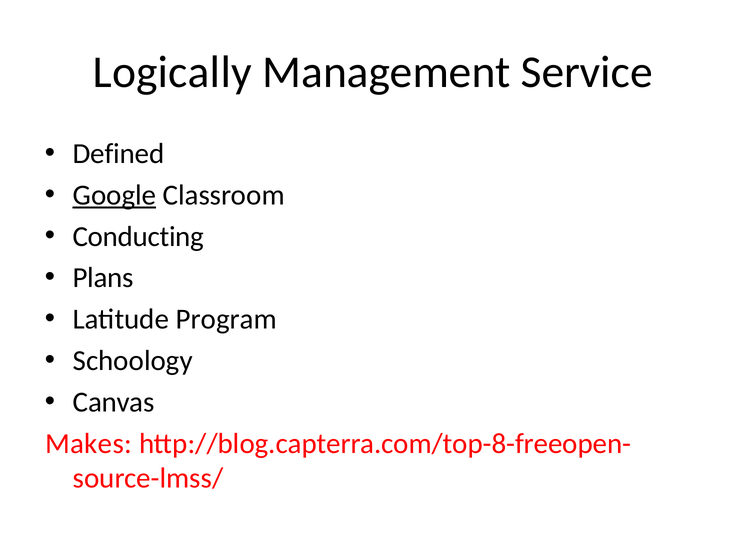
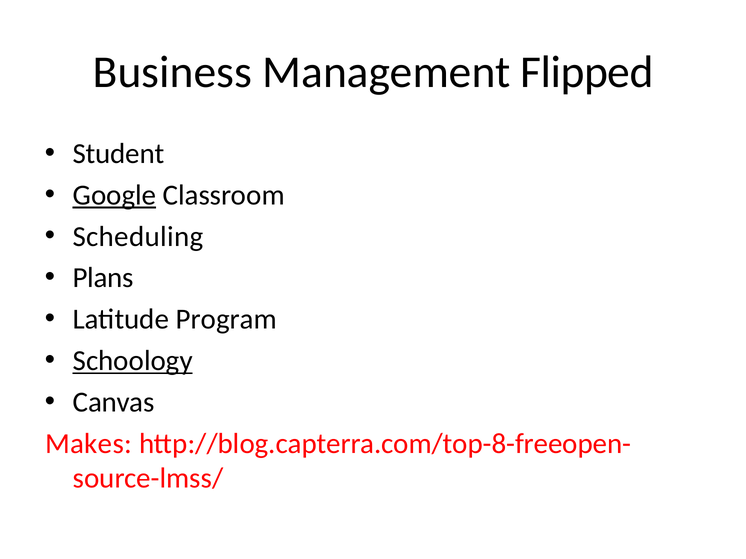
Logically: Logically -> Business
Service: Service -> Flipped
Defined: Defined -> Student
Conducting: Conducting -> Scheduling
Schoology underline: none -> present
